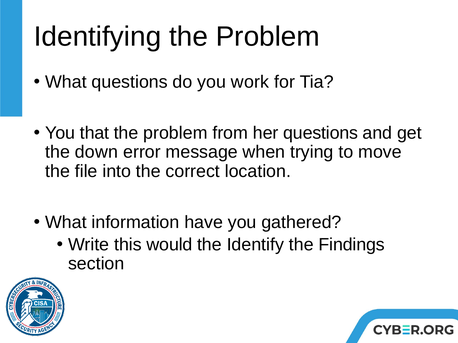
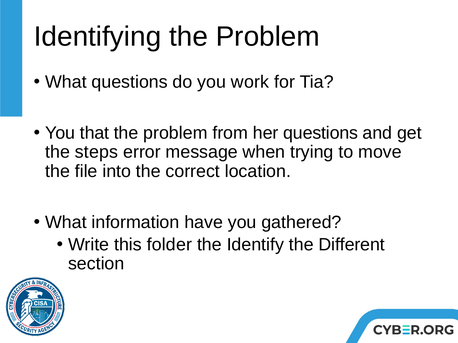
down: down -> steps
would: would -> folder
Findings: Findings -> Different
